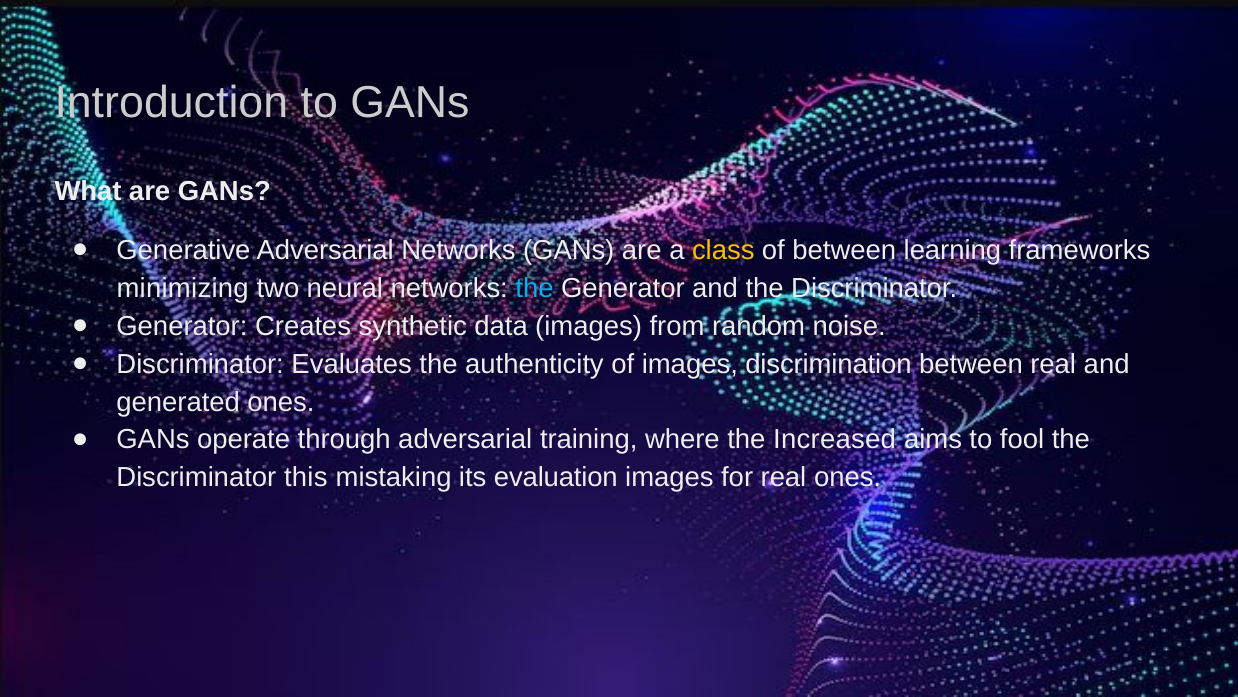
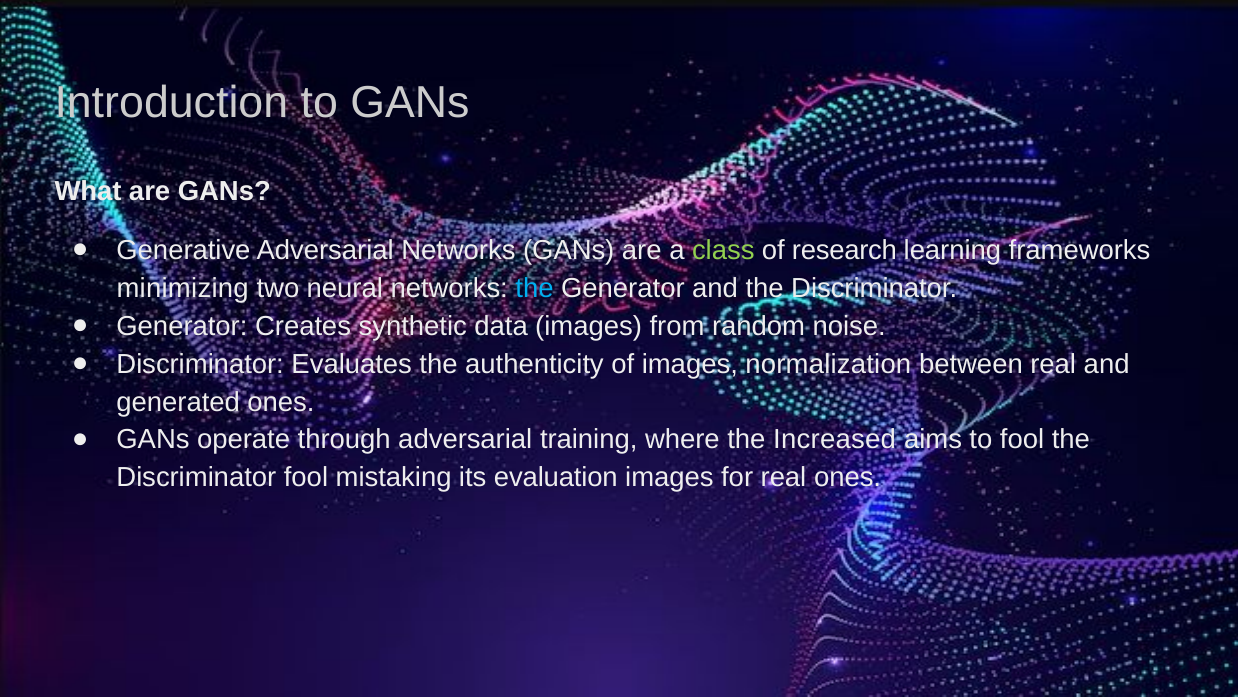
class colour: yellow -> light green
of between: between -> research
discrimination: discrimination -> normalization
Discriminator this: this -> fool
